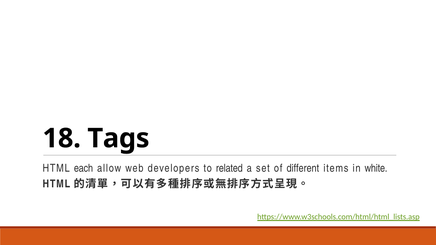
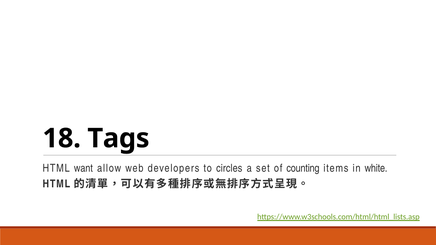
each: each -> want
related: related -> circles
different: different -> counting
